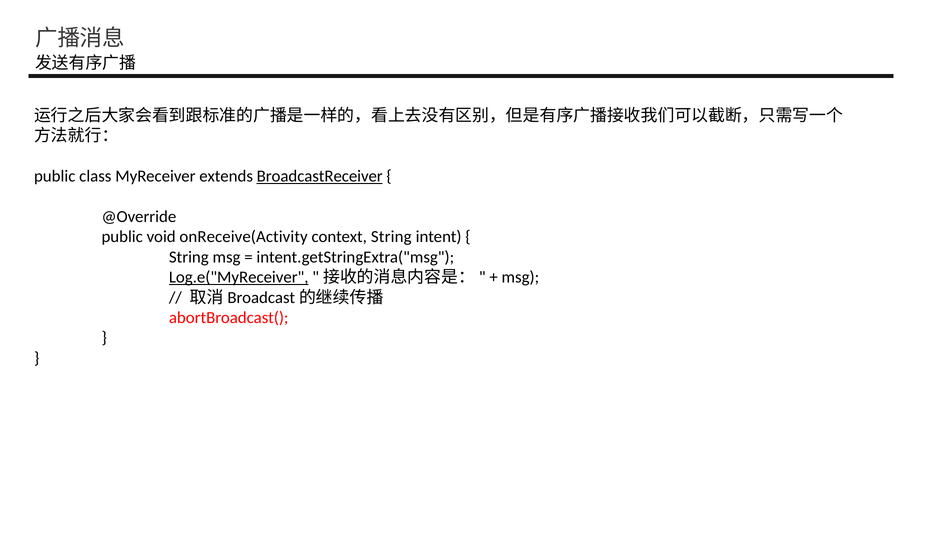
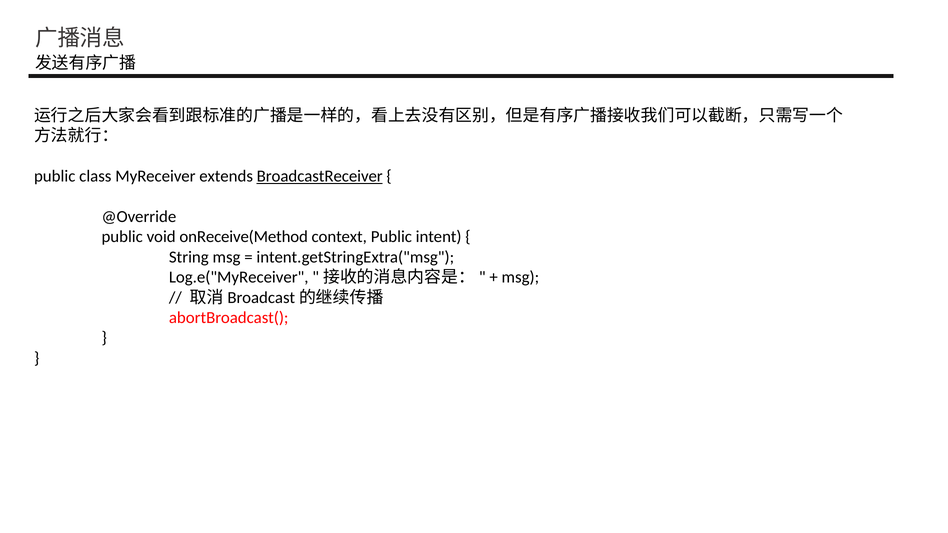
onReceive(Activity: onReceive(Activity -> onReceive(Method
context String: String -> Public
Log.e("MyReceiver underline: present -> none
